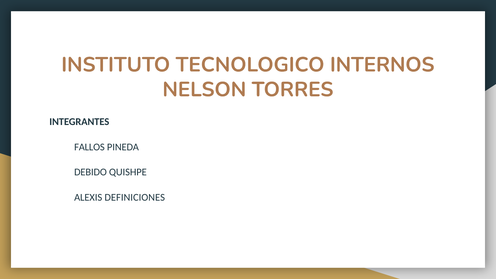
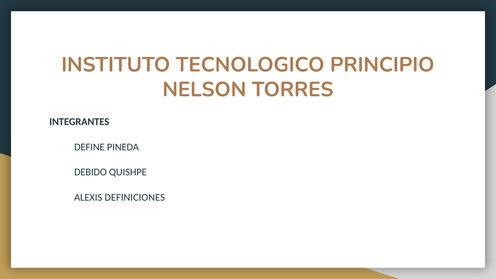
INTERNOS: INTERNOS -> PRINCIPIO
FALLOS: FALLOS -> DEFINE
